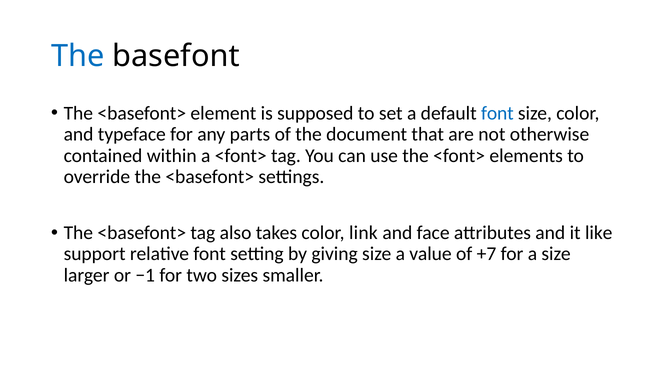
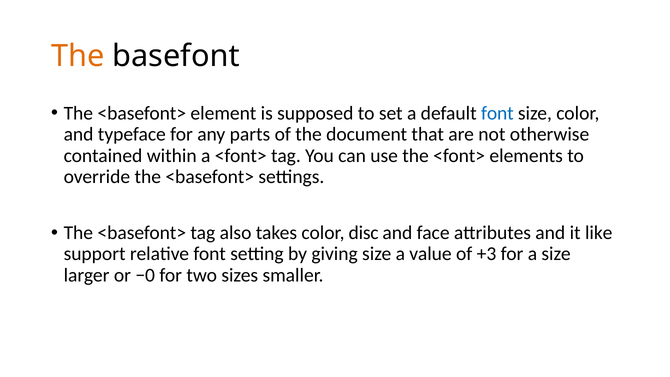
The at (78, 56) colour: blue -> orange
link: link -> disc
+7: +7 -> +3
−1: −1 -> −0
